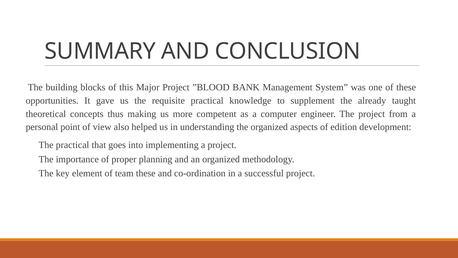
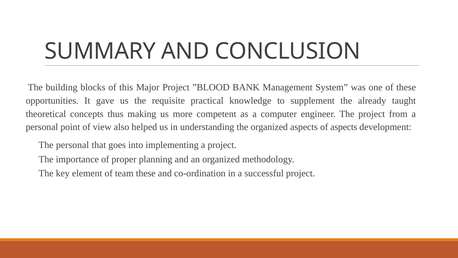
of edition: edition -> aspects
The practical: practical -> personal
